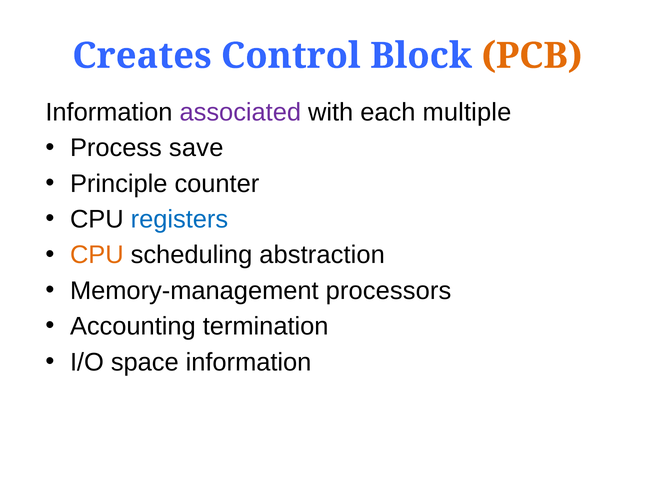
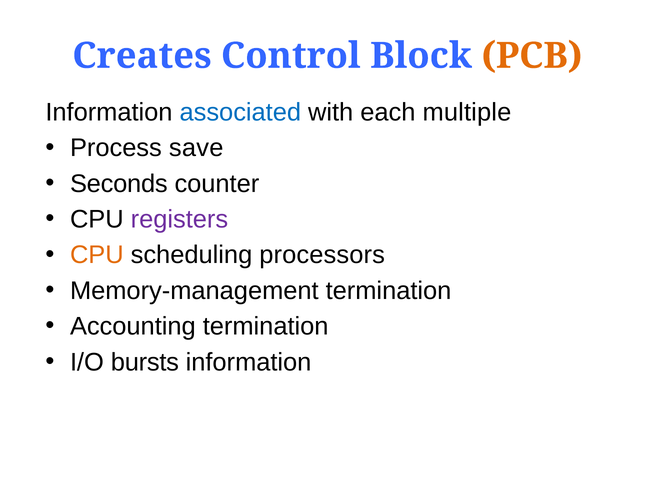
associated colour: purple -> blue
Principle: Principle -> Seconds
registers colour: blue -> purple
abstraction: abstraction -> processors
Memory-management processors: processors -> termination
space: space -> bursts
